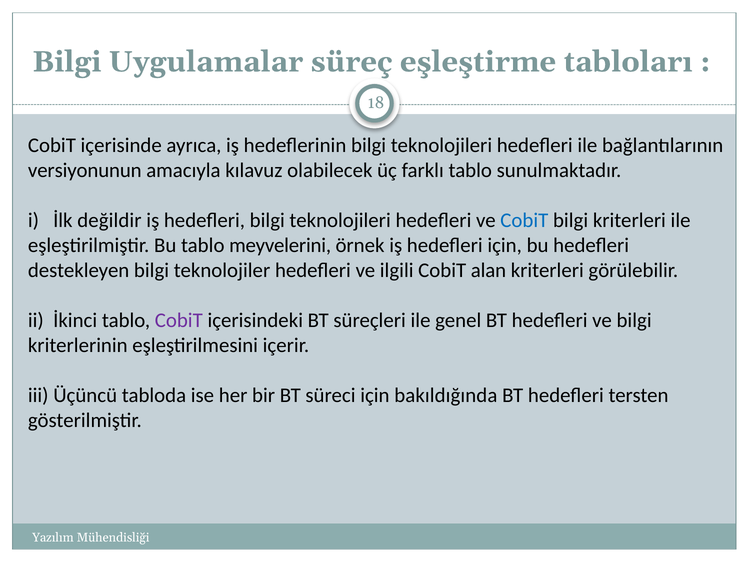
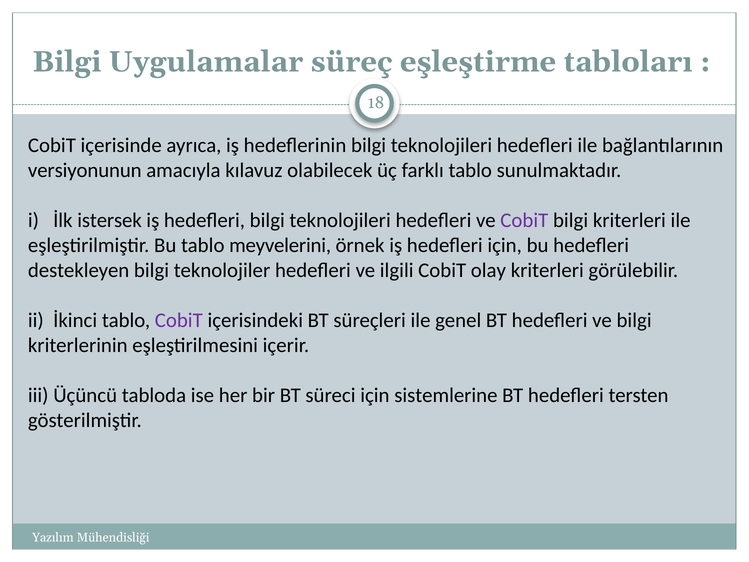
değildir: değildir -> istersek
CobiT at (524, 220) colour: blue -> purple
alan: alan -> olay
bakıldığında: bakıldığında -> sistemlerine
